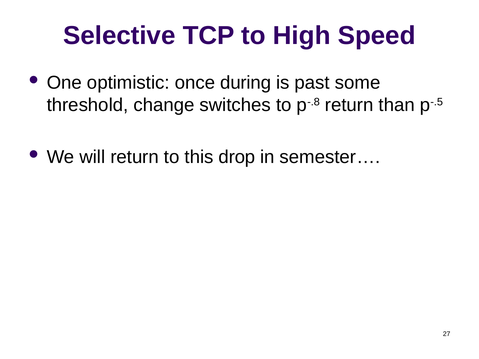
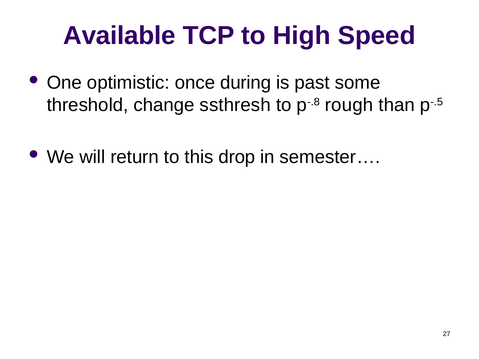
Selective: Selective -> Available
switches: switches -> ssthresh
p-.8 return: return -> rough
